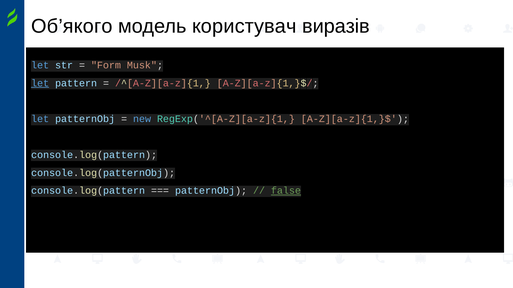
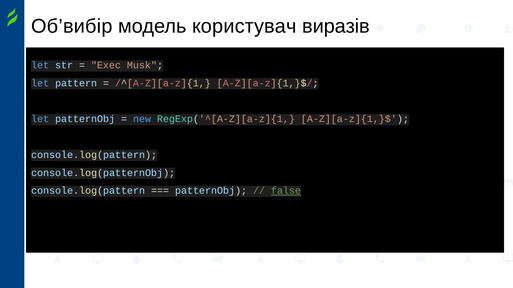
Об’якого: Об’якого -> Об’вибір
Form: Form -> Exec
let at (40, 83) underline: present -> none
